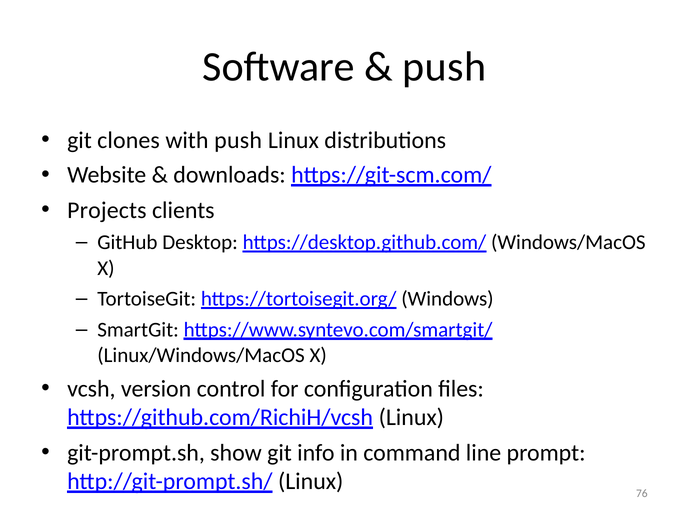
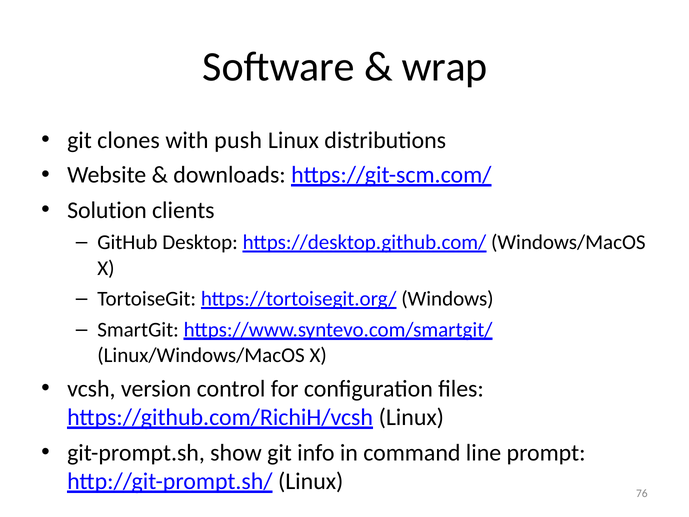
push at (444, 67): push -> wrap
Projects: Projects -> Solution
